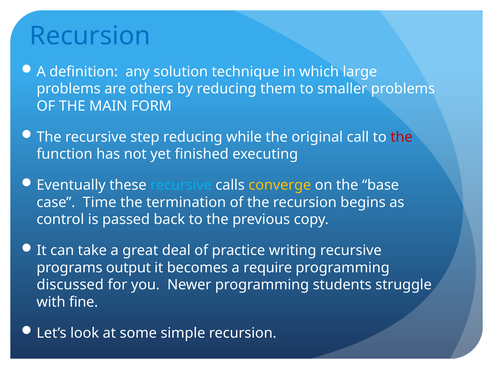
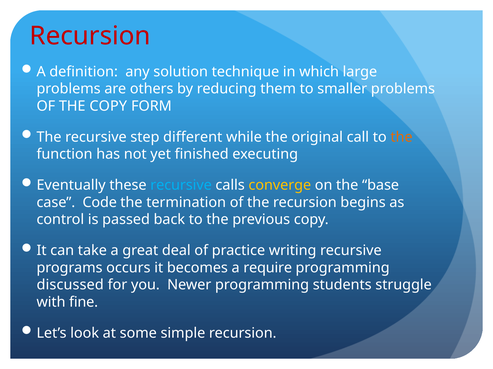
Recursion at (90, 36) colour: blue -> red
THE MAIN: MAIN -> COPY
step reducing: reducing -> different
the at (402, 137) colour: red -> orange
Time: Time -> Code
output: output -> occurs
